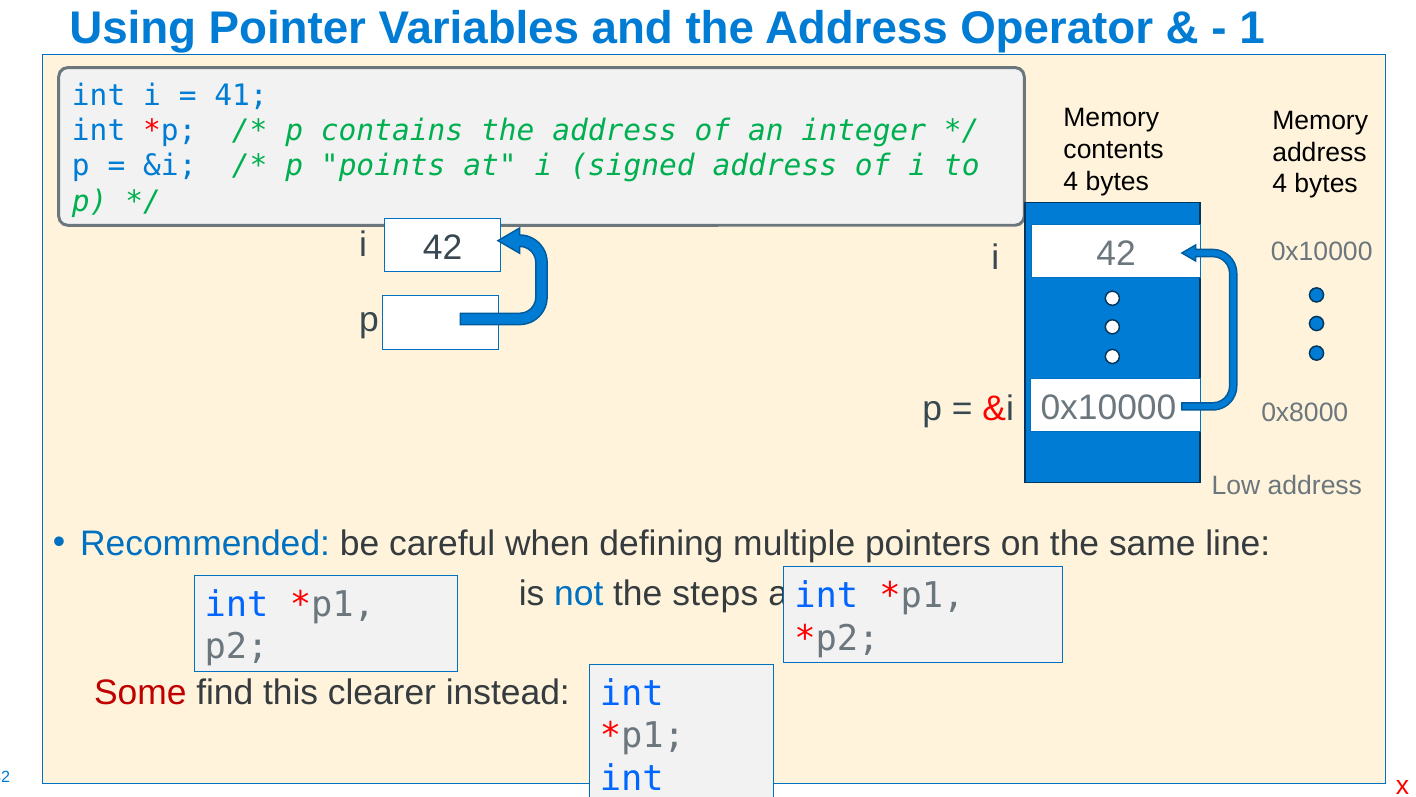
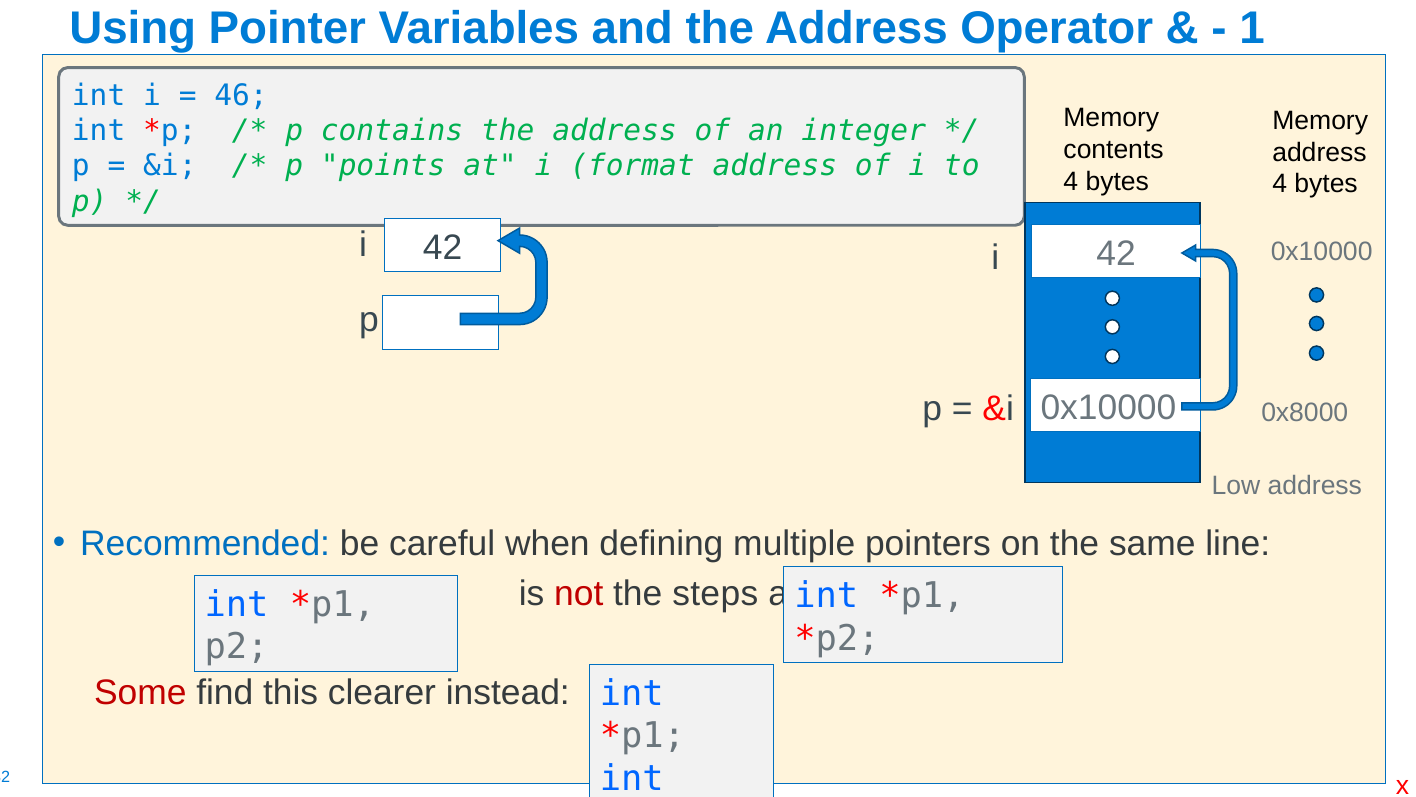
41: 41 -> 46
signed: signed -> format
not colour: blue -> red
